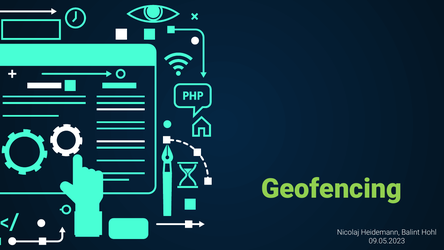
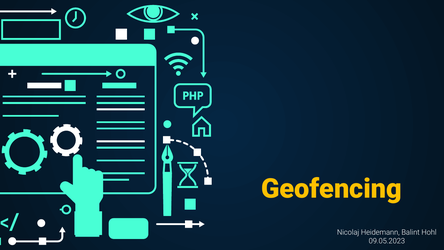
Geofencing colour: light green -> yellow
